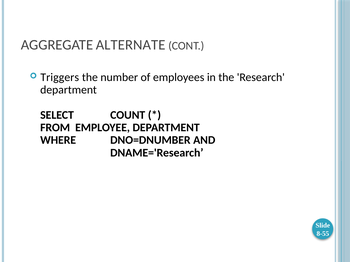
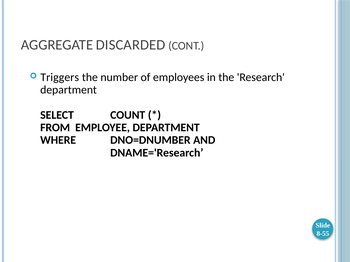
ALTERNATE: ALTERNATE -> DISCARDED
